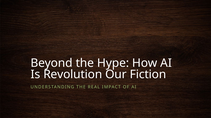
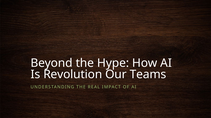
Fiction: Fiction -> Teams
